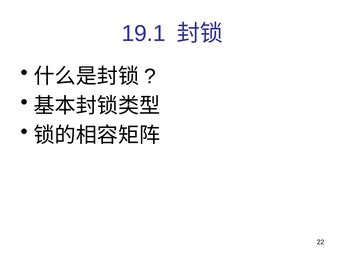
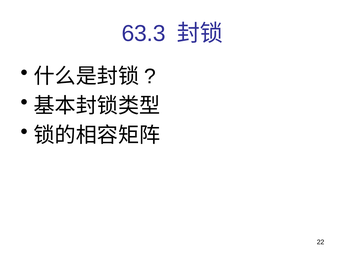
19.1: 19.1 -> 63.3
